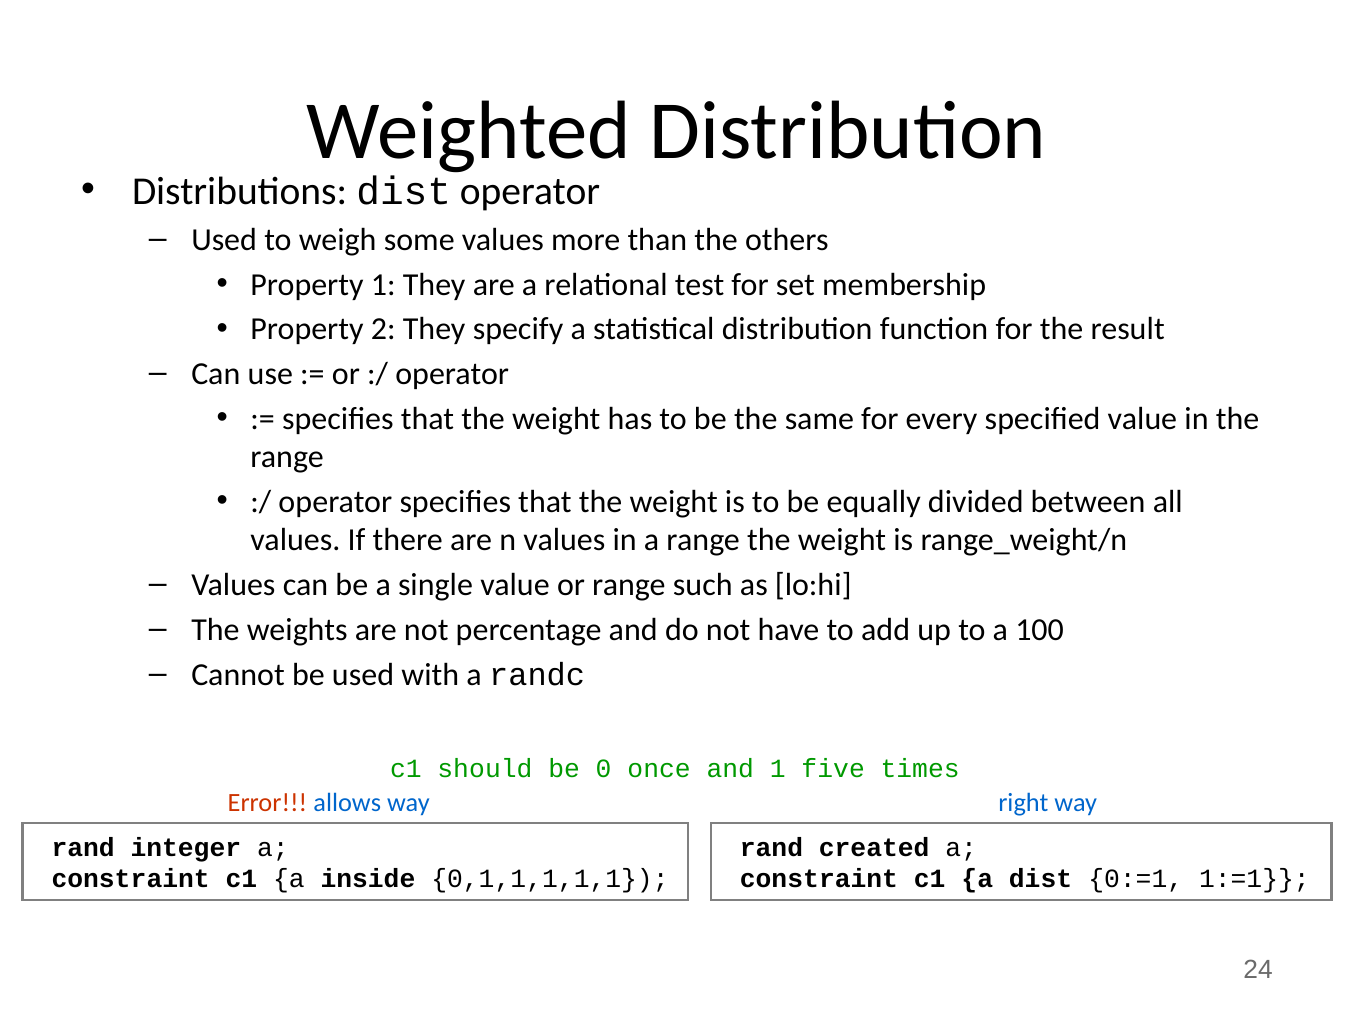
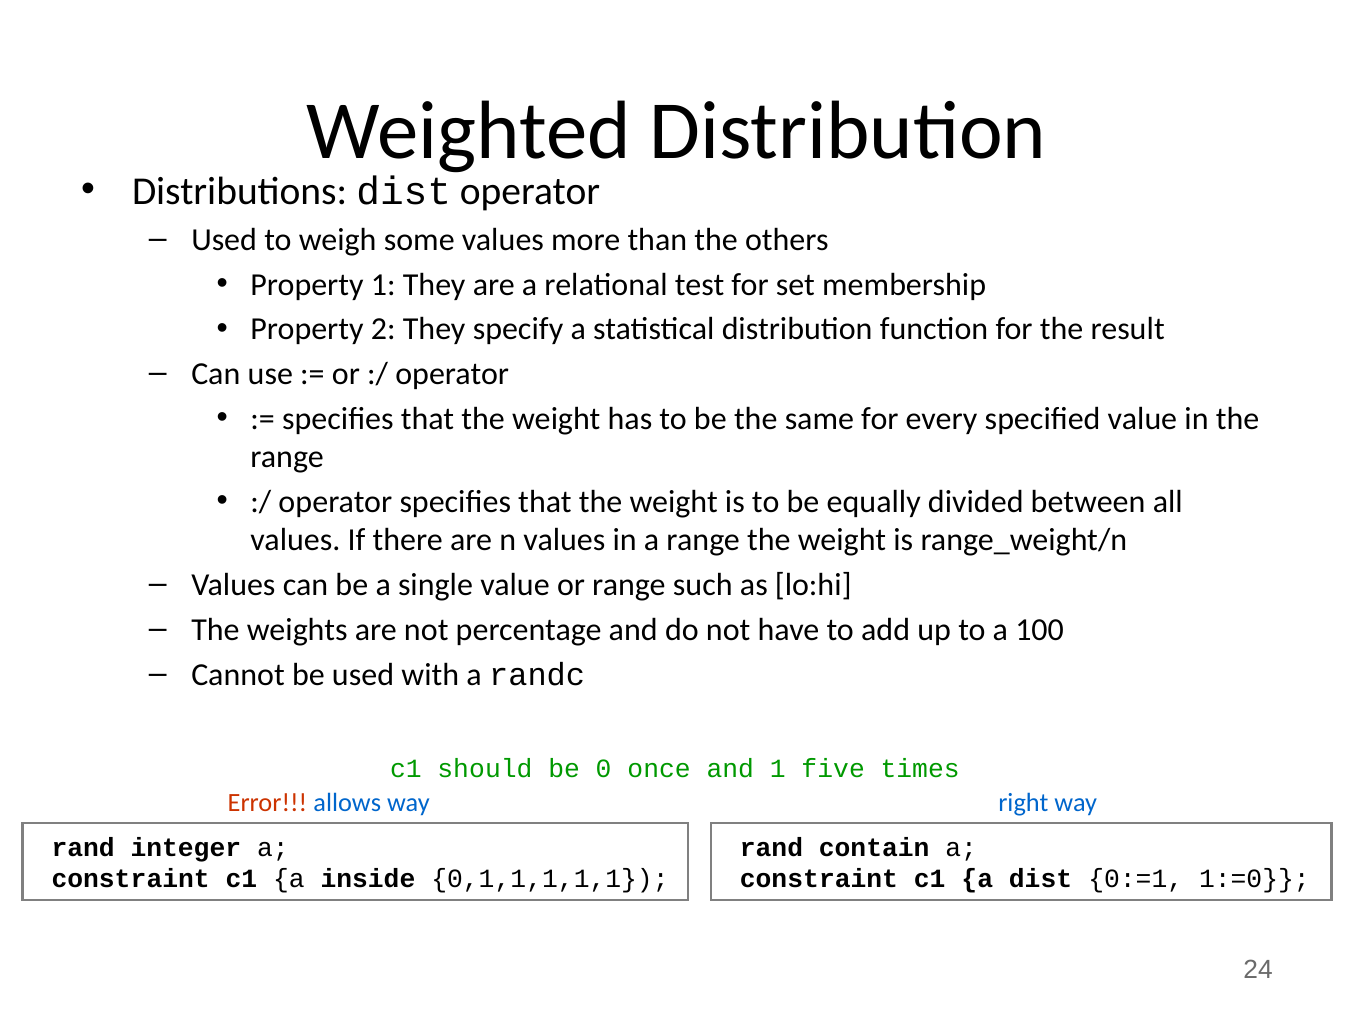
created: created -> contain
1:=1: 1:=1 -> 1:=0
